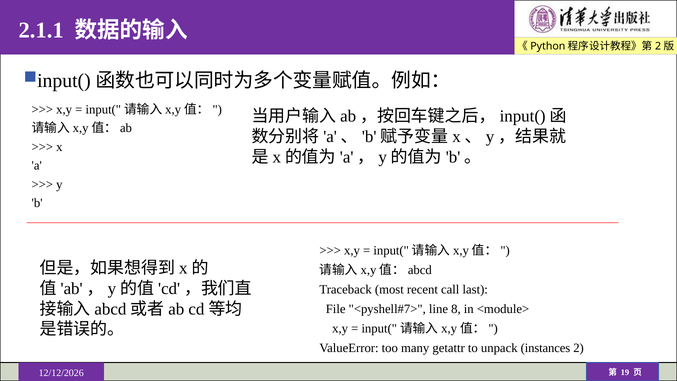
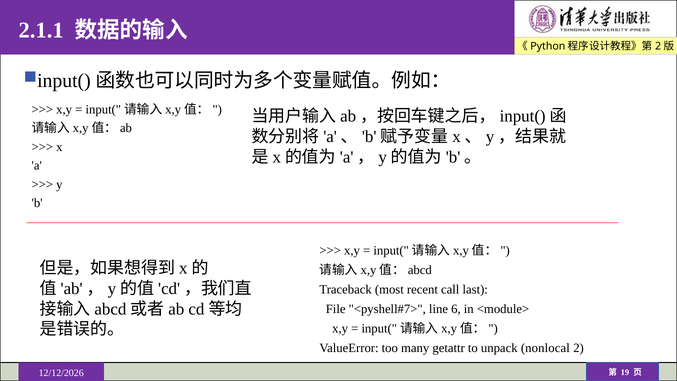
8: 8 -> 6
instances: instances -> nonlocal
